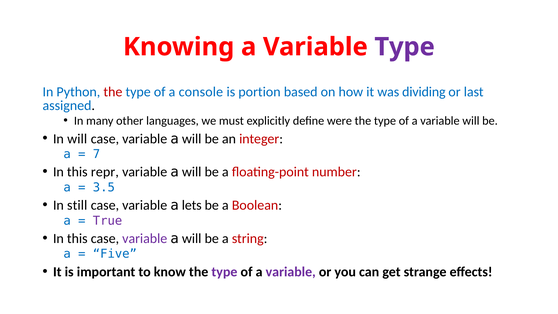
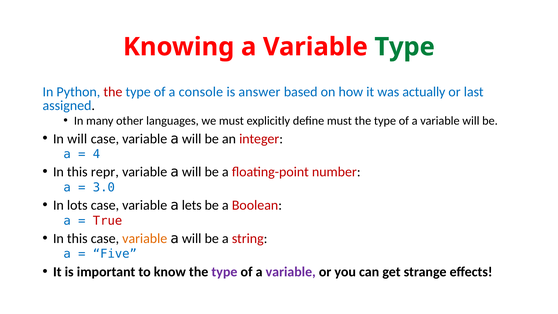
Type at (405, 47) colour: purple -> green
portion: portion -> answer
dividing: dividing -> actually
define were: were -> must
7: 7 -> 4
3.5: 3.5 -> 3.0
still: still -> lots
True colour: purple -> red
variable at (145, 238) colour: purple -> orange
